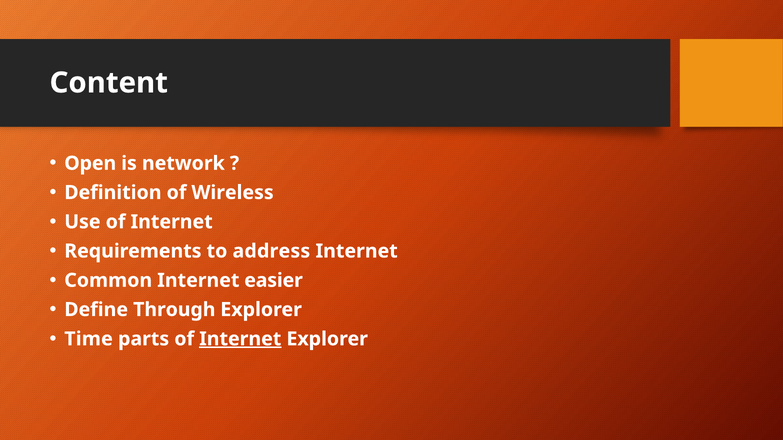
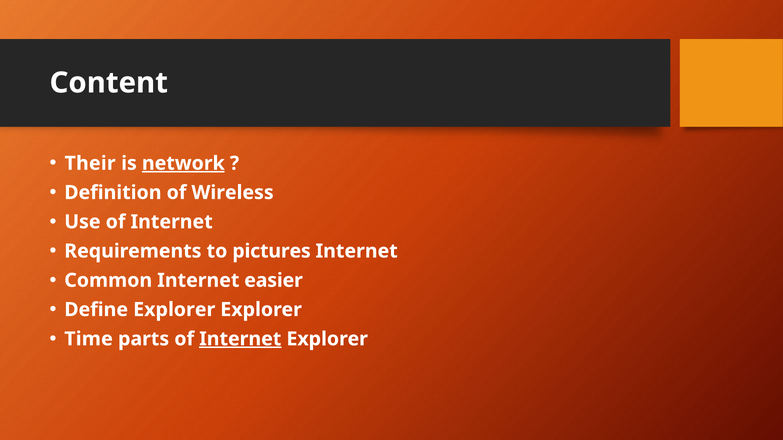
Open: Open -> Their
network underline: none -> present
address: address -> pictures
Define Through: Through -> Explorer
